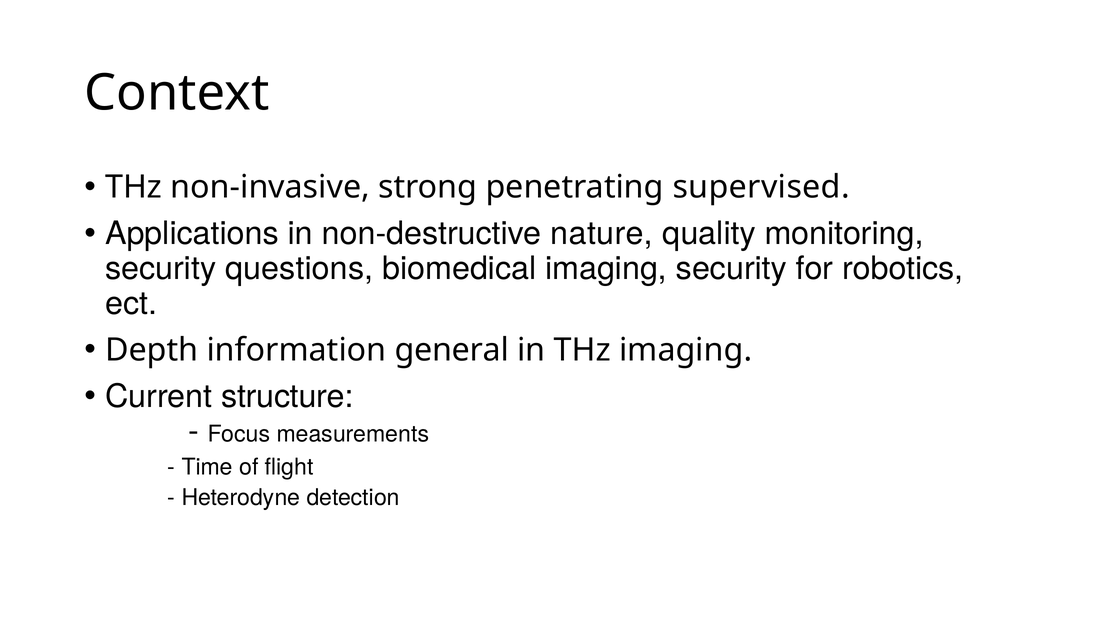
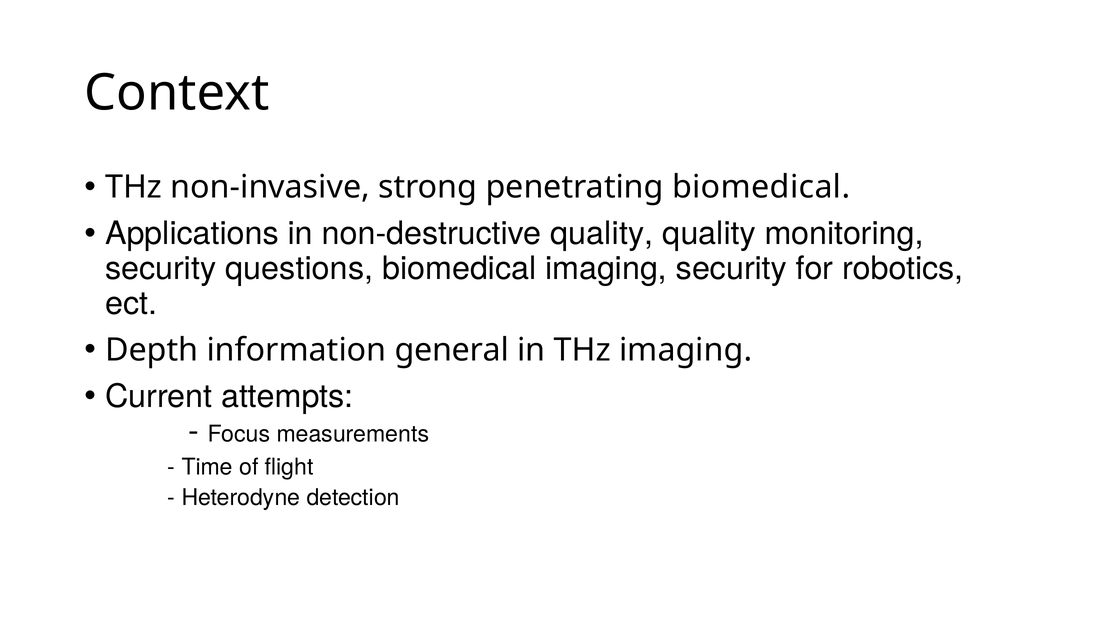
penetrating supervised: supervised -> biomedical
non-destructive nature: nature -> quality
structure: structure -> attempts
